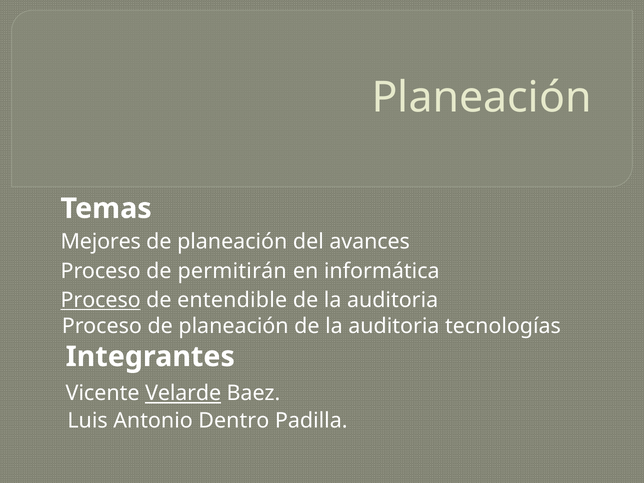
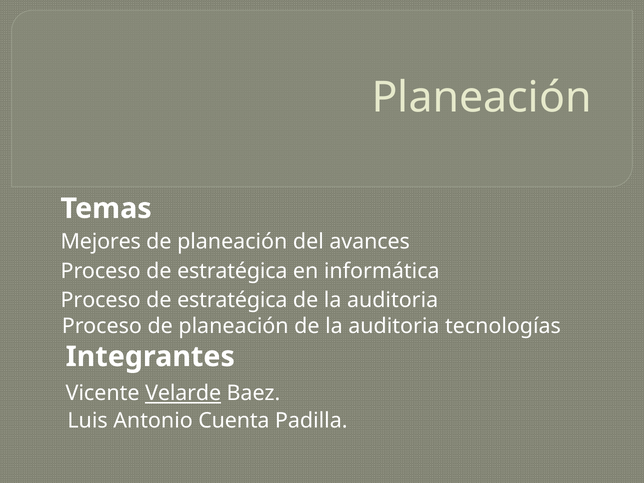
permitirán at (232, 271): permitirán -> estratégica
Proceso at (101, 300) underline: present -> none
entendible at (232, 300): entendible -> estratégica
Dentro: Dentro -> Cuenta
